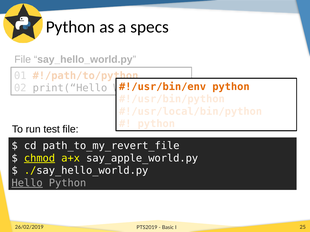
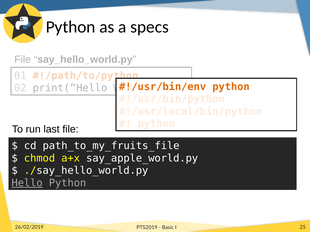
test: test -> last
path_to_my_revert_file: path_to_my_revert_file -> path_to_my_fruits_file
chmod underline: present -> none
